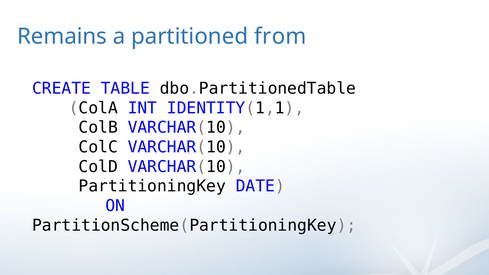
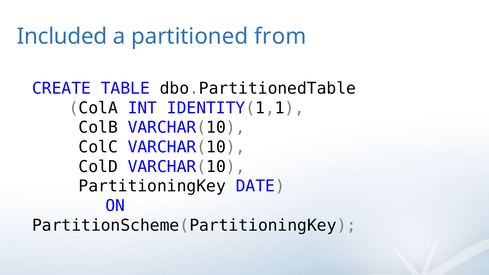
Remains: Remains -> Included
